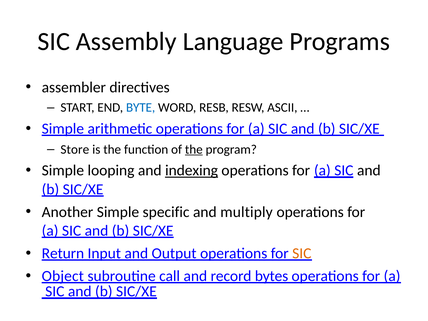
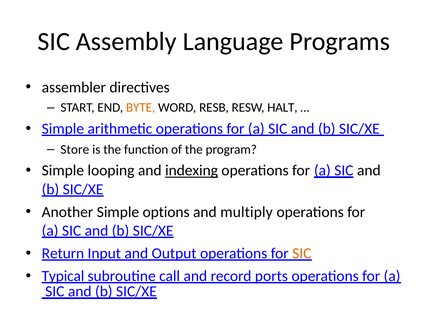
BYTE colour: blue -> orange
ASCII: ASCII -> HALT
the at (194, 149) underline: present -> none
specific: specific -> options
Object: Object -> Typical
bytes: bytes -> ports
